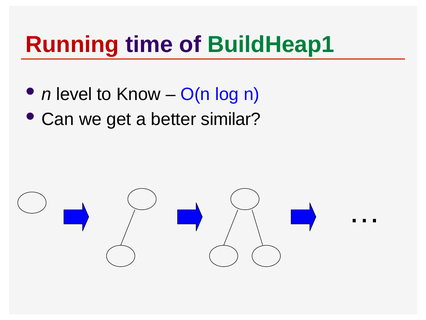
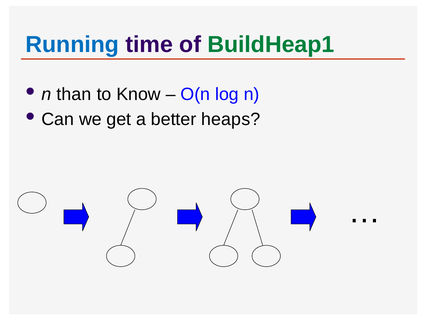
Running colour: red -> blue
level: level -> than
similar: similar -> heaps
